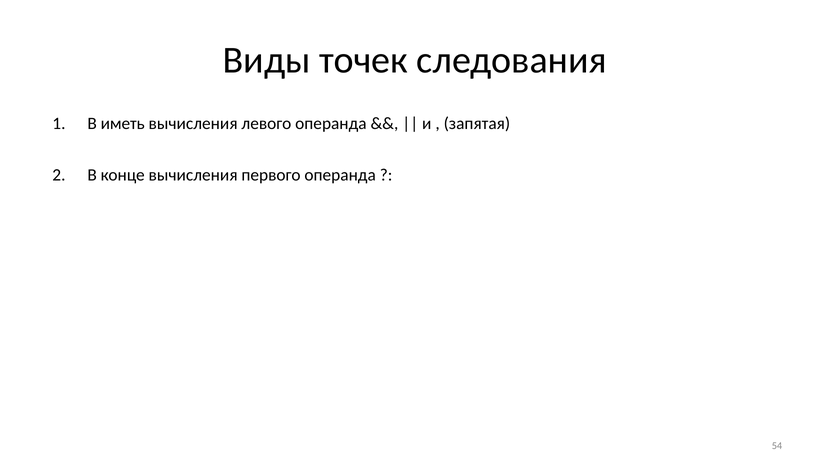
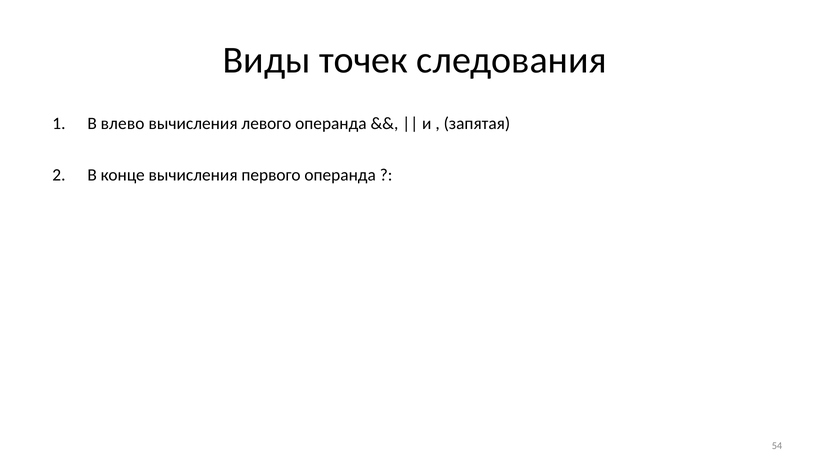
иметь: иметь -> влево
